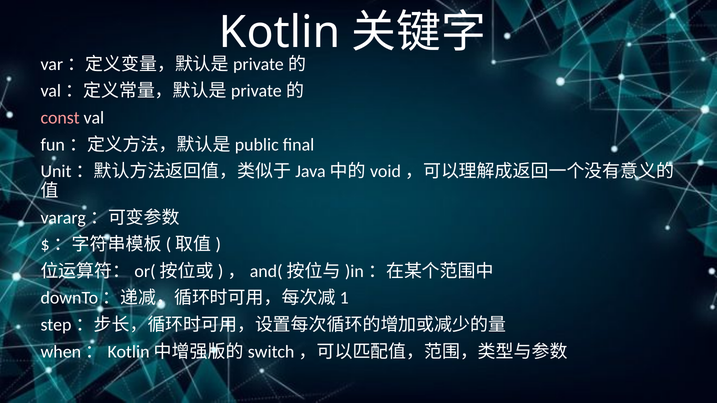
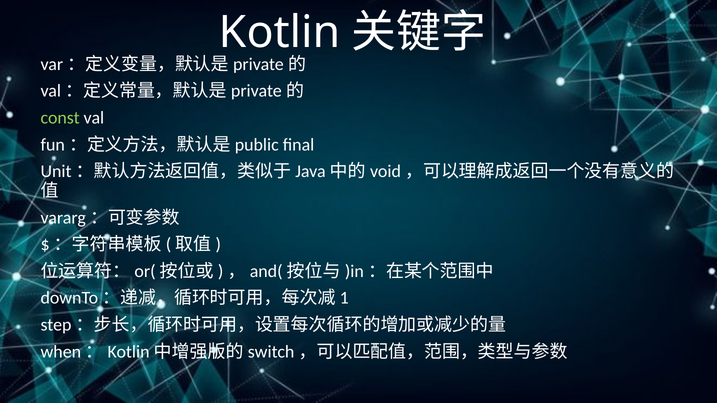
const colour: pink -> light green
